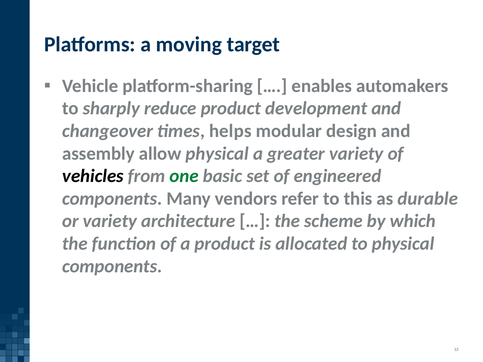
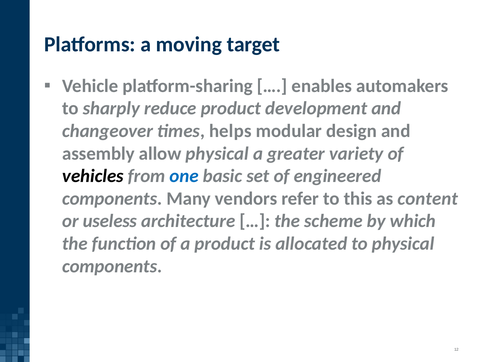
one colour: green -> blue
durable: durable -> content
or variety: variety -> useless
